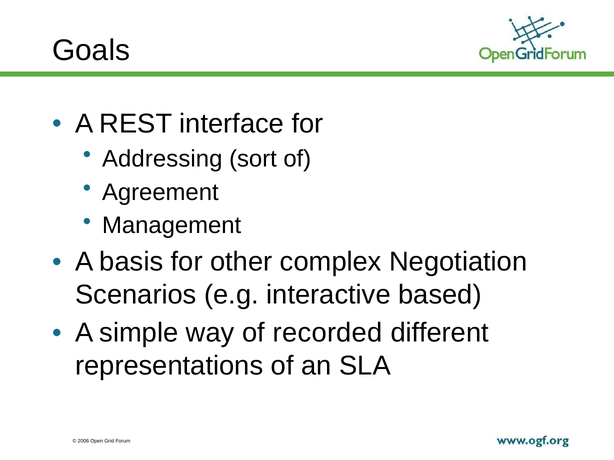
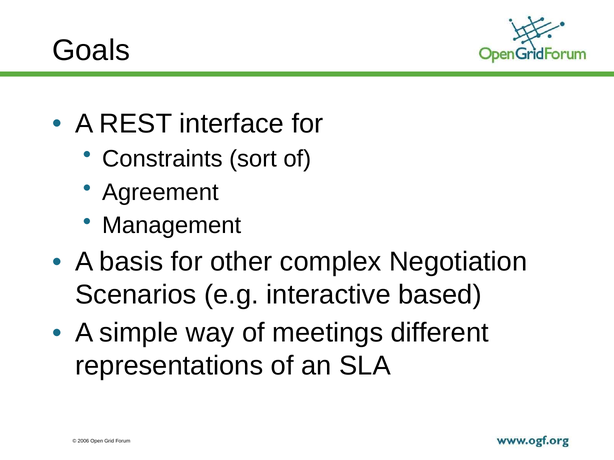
Addressing: Addressing -> Constraints
recorded: recorded -> meetings
